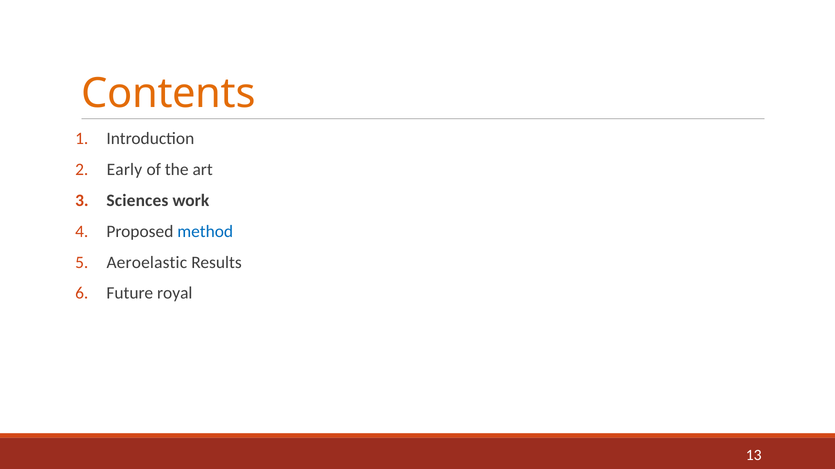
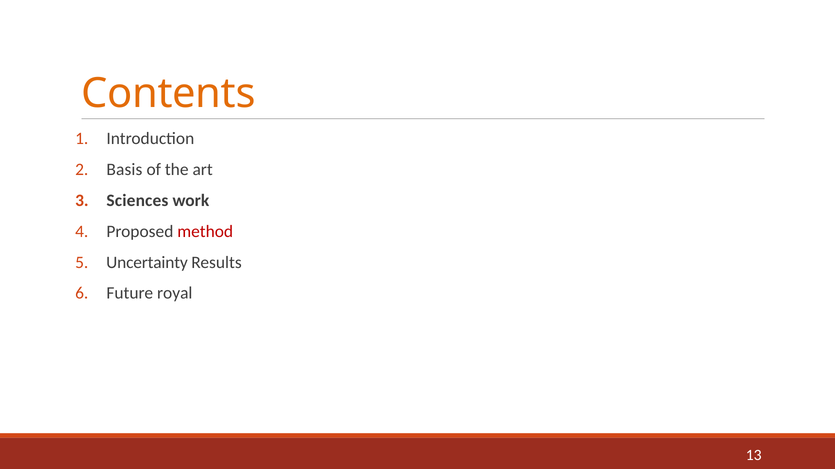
Early: Early -> Basis
method colour: blue -> red
Aeroelastic: Aeroelastic -> Uncertainty
